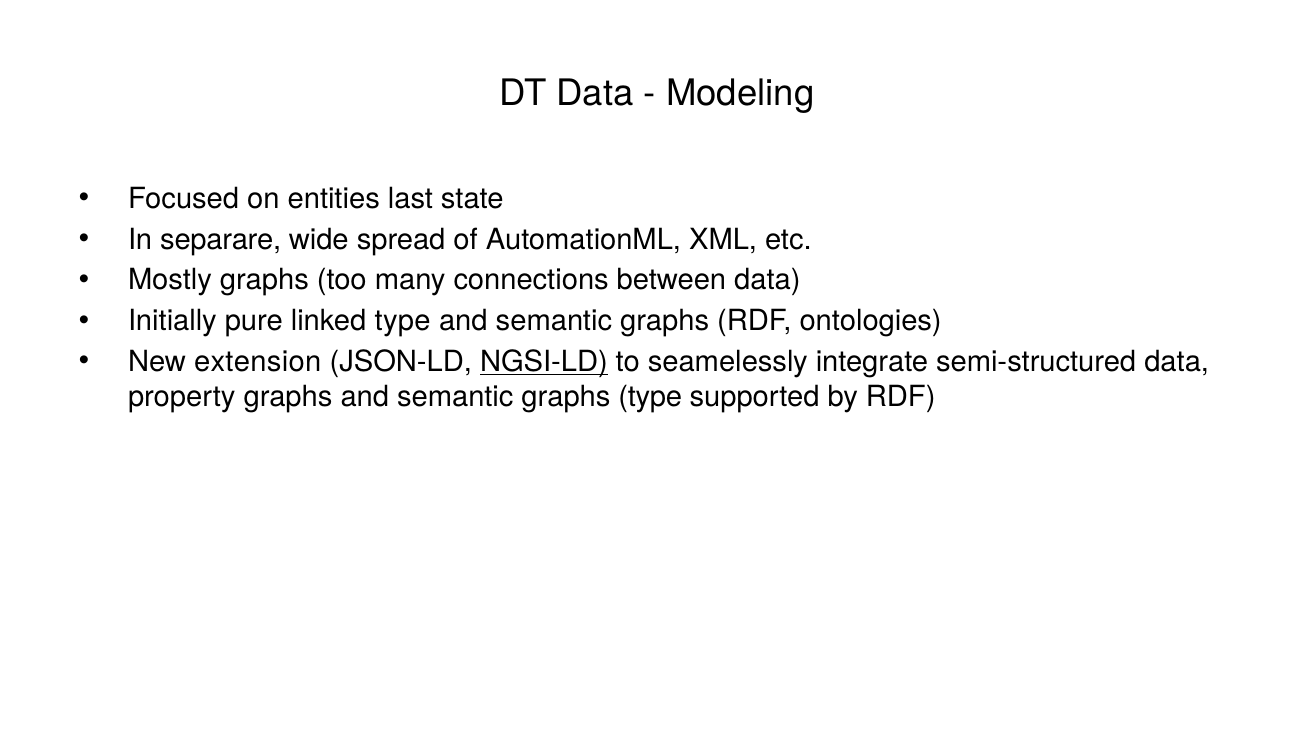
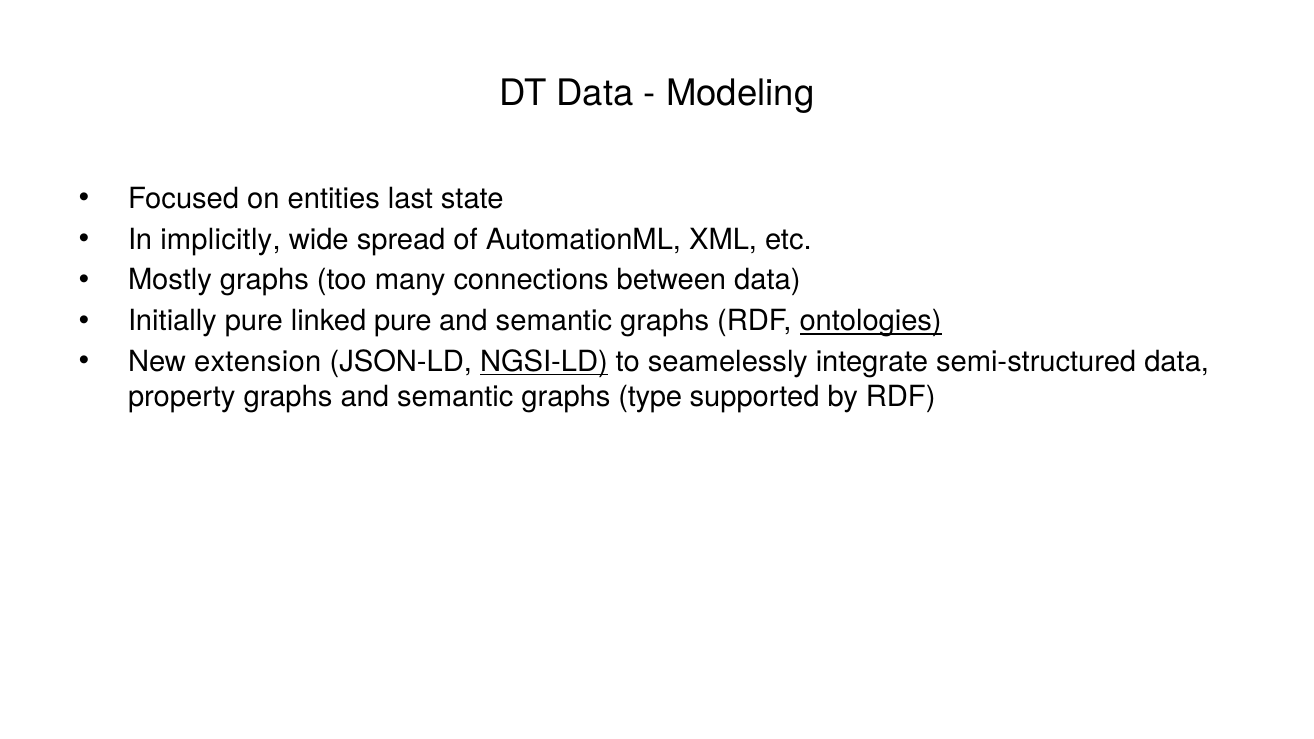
separare: separare -> implicitly
linked type: type -> pure
ontologies underline: none -> present
